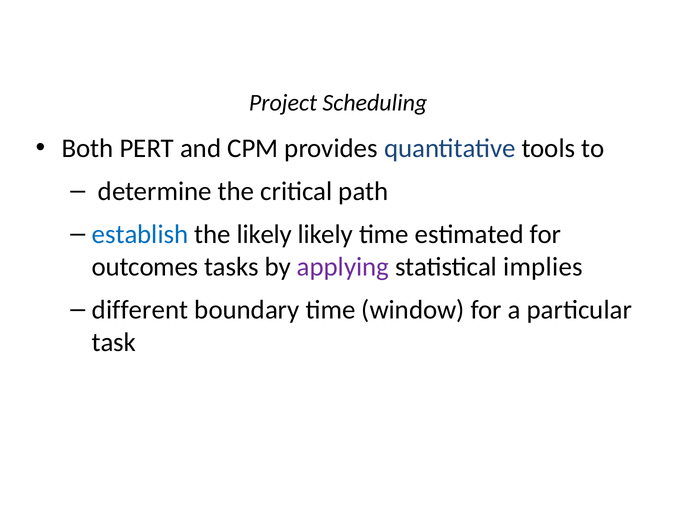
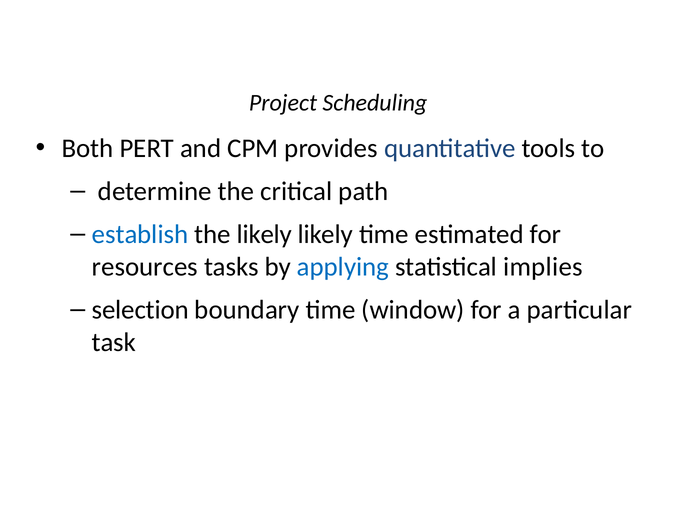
outcomes: outcomes -> resources
applying colour: purple -> blue
different: different -> selection
